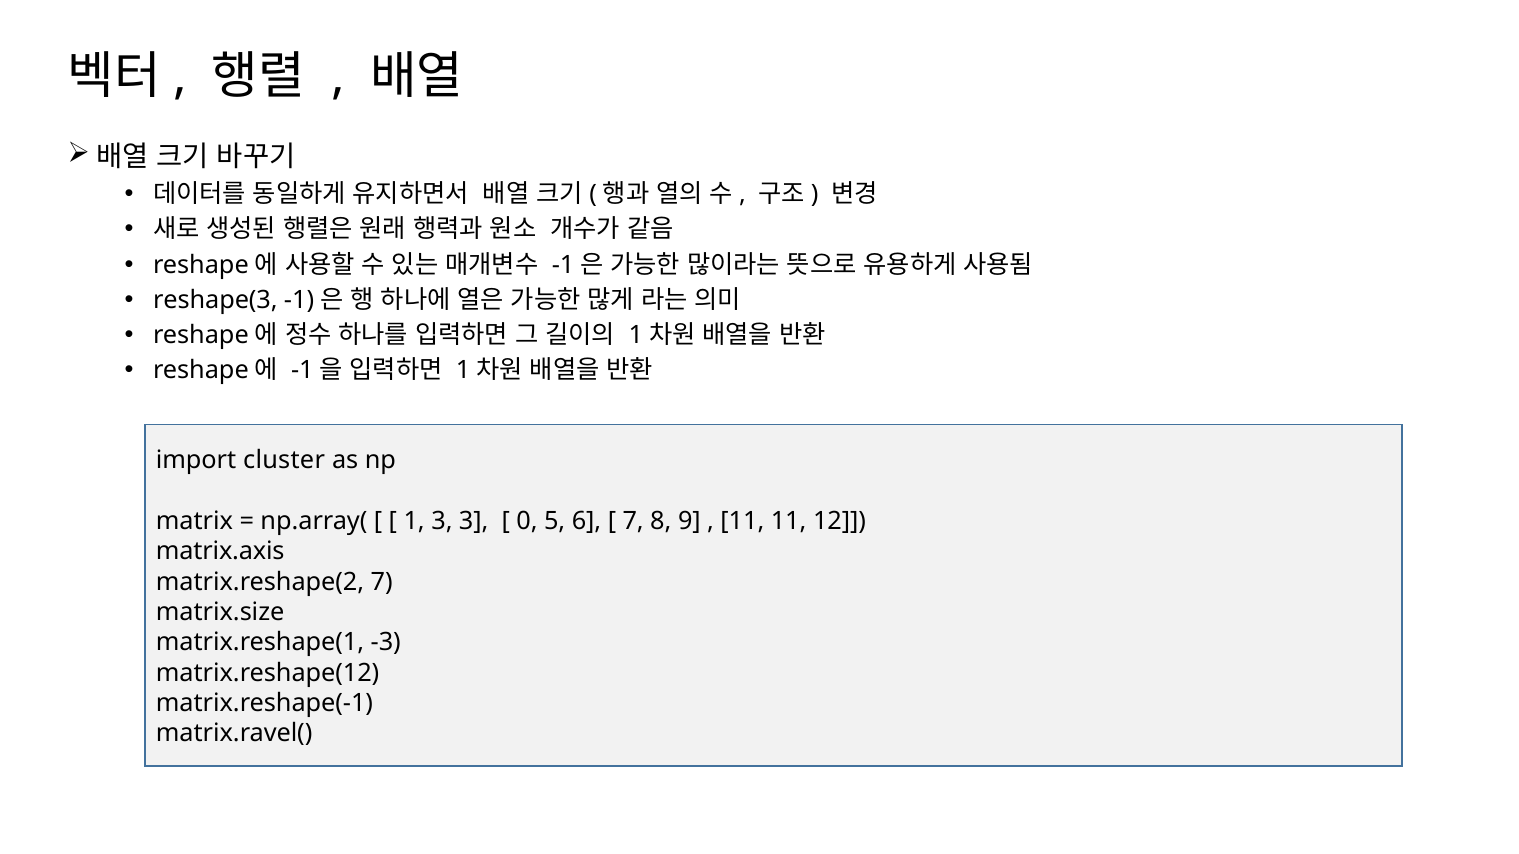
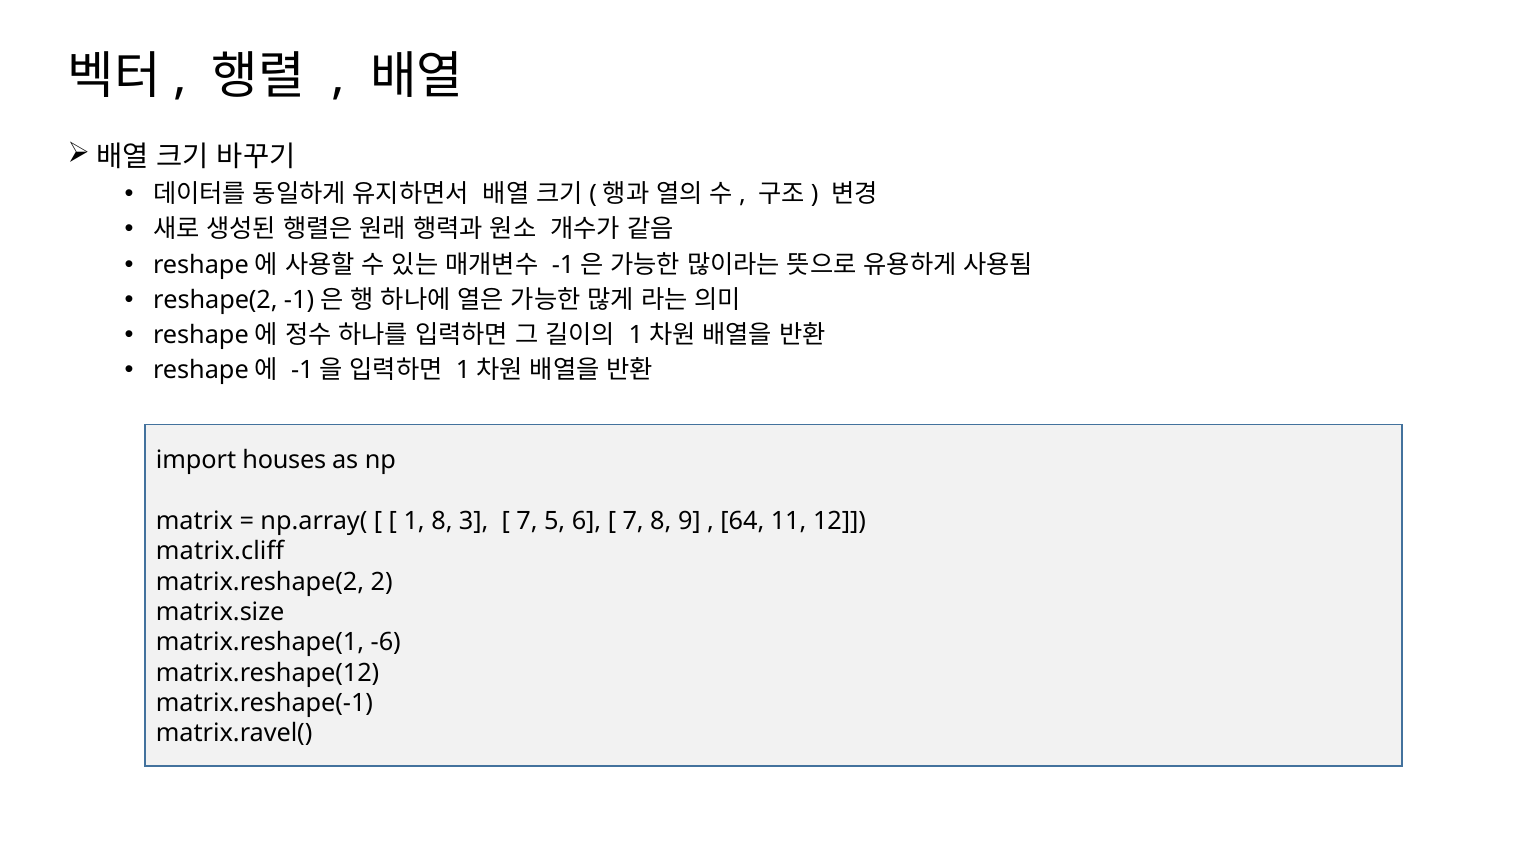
reshape(3: reshape(3 -> reshape(2
cluster: cluster -> houses
1 3: 3 -> 8
0 at (527, 521): 0 -> 7
11 at (742, 521): 11 -> 64
matrix.axis: matrix.axis -> matrix.cliff
matrix.reshape(2 7: 7 -> 2
-3: -3 -> -6
